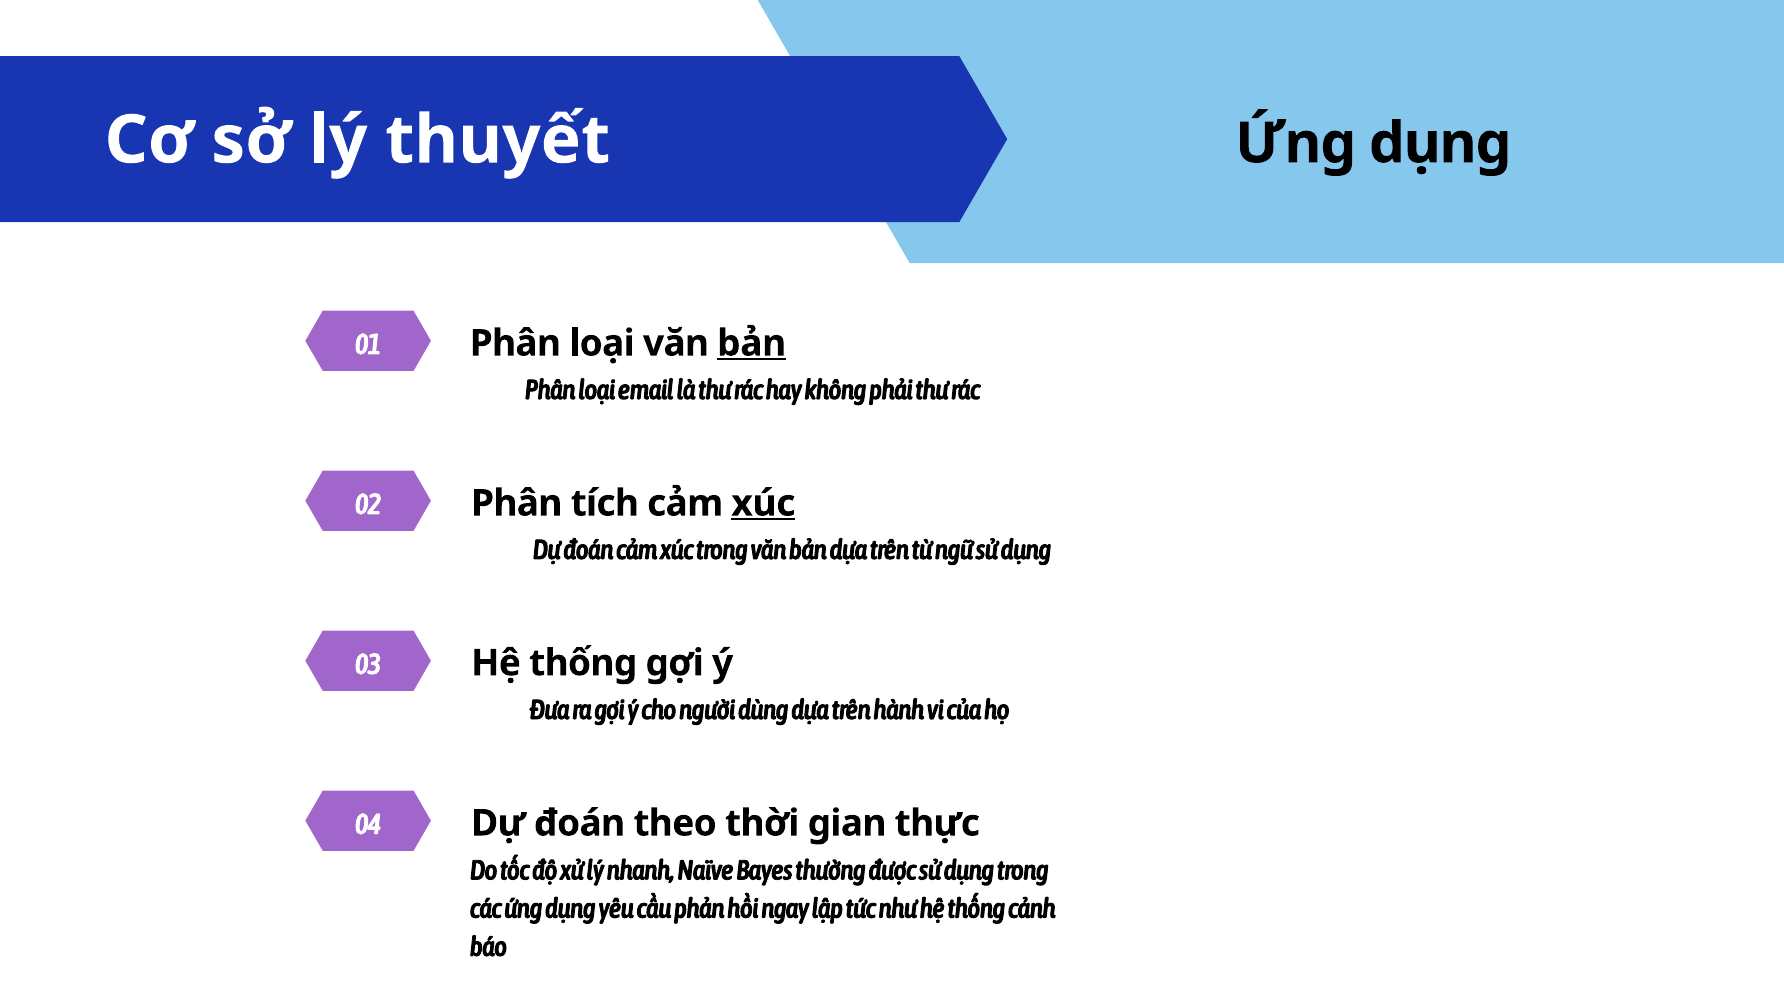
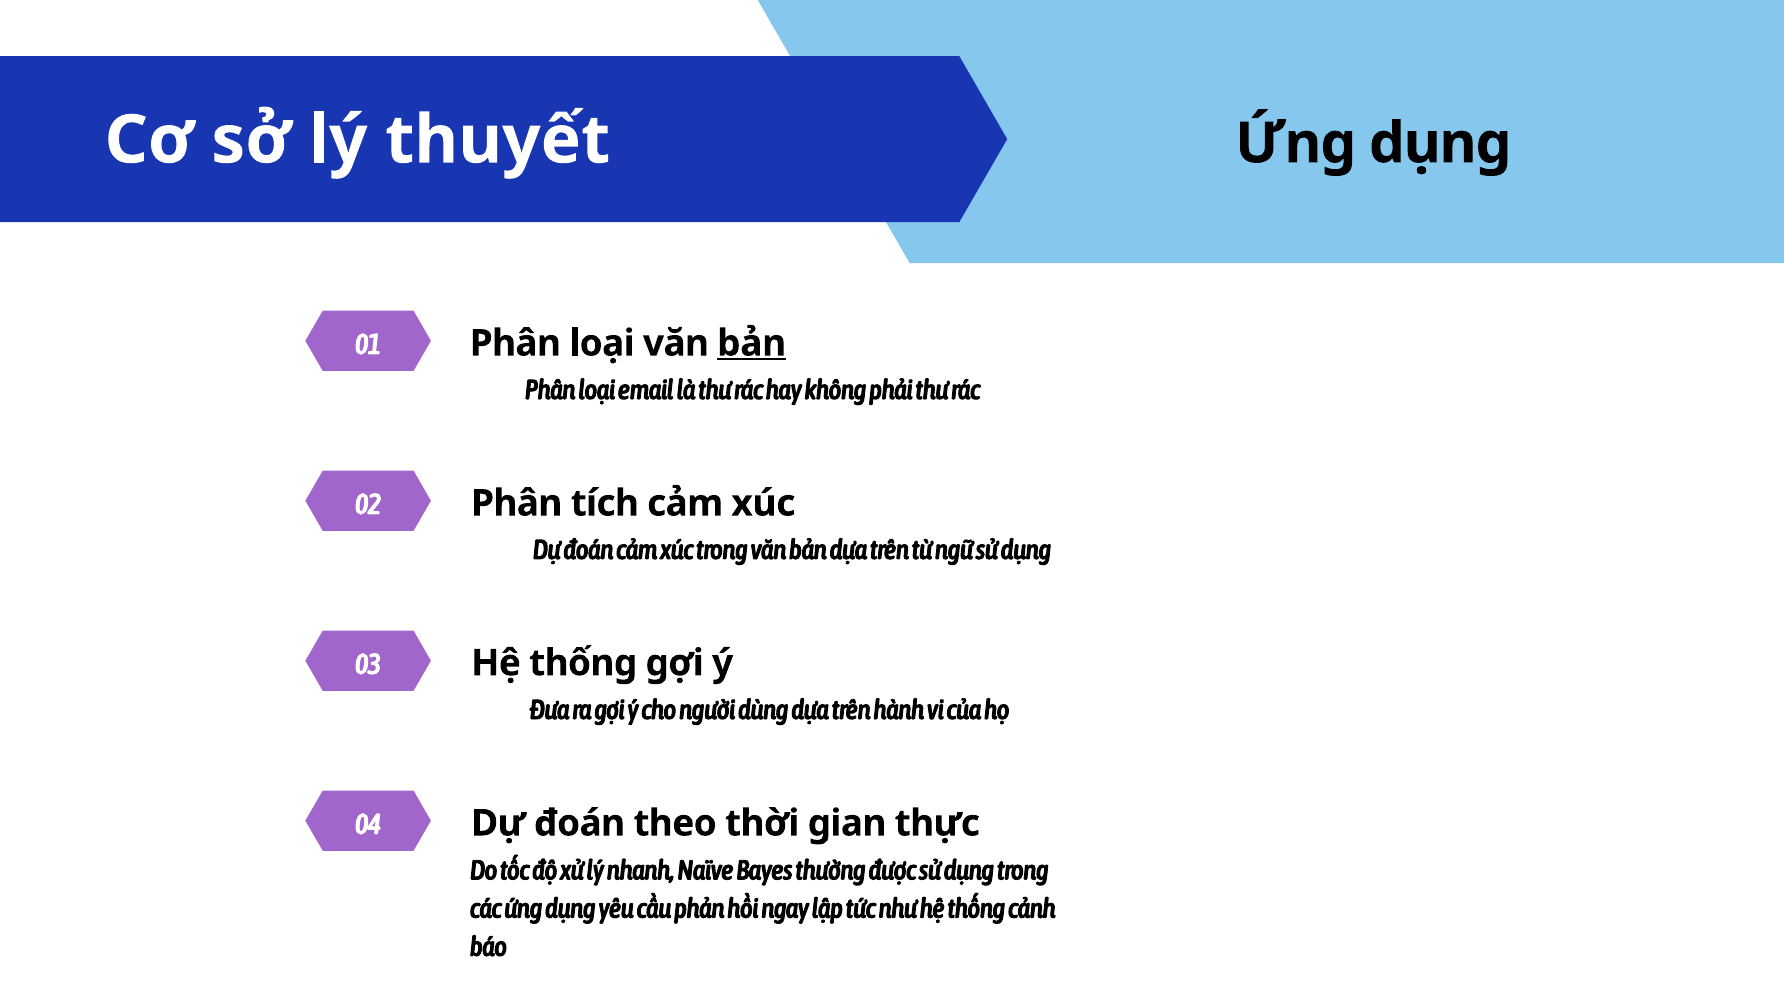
xúc at (763, 504) underline: present -> none
